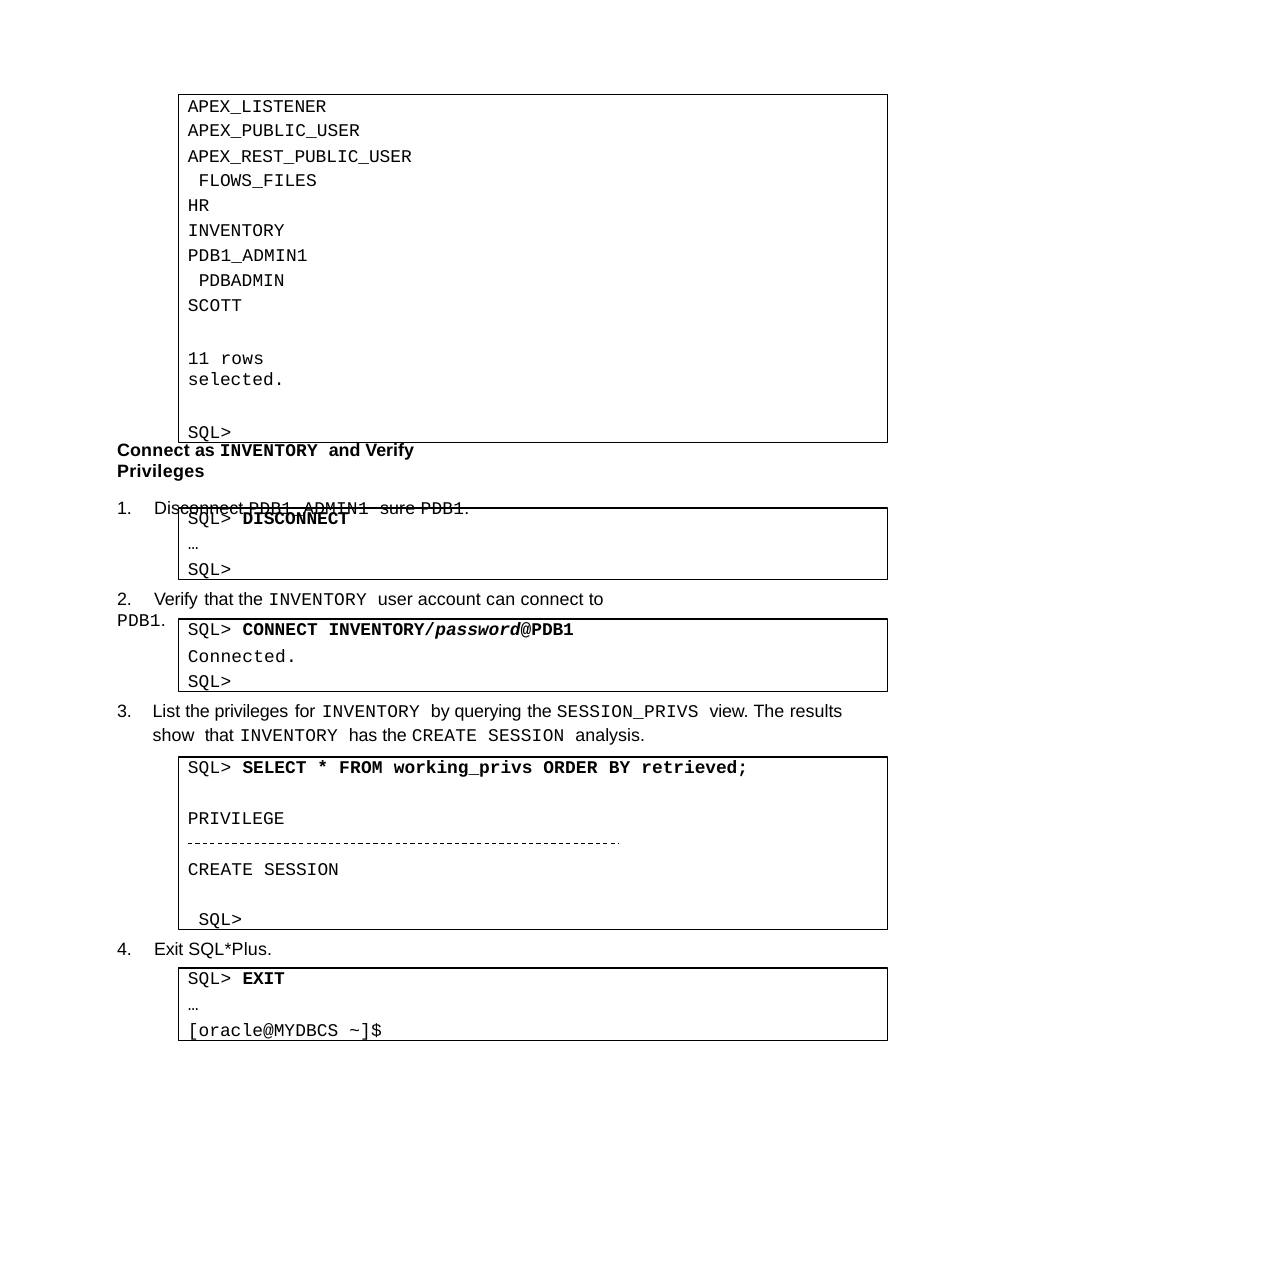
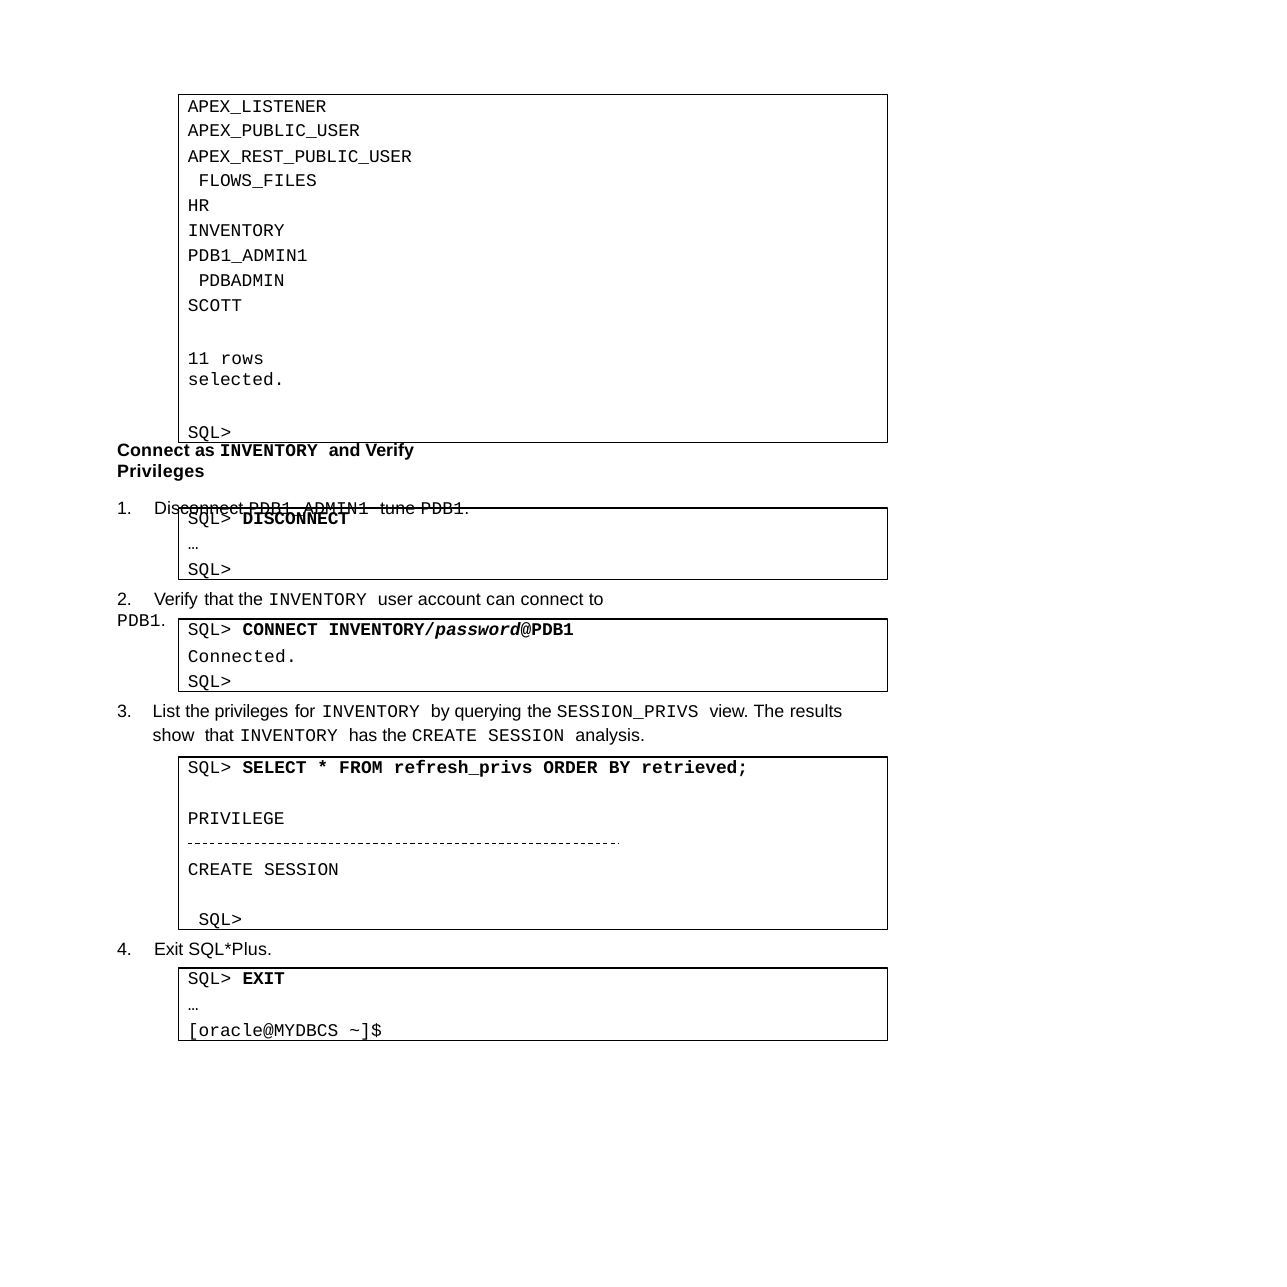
sure: sure -> tune
working_privs: working_privs -> refresh_privs
